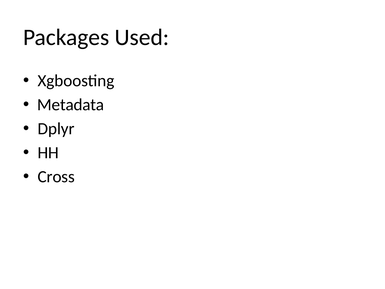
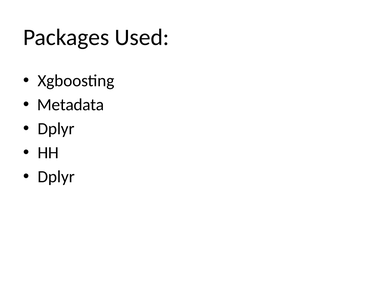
Cross at (56, 177): Cross -> Dplyr
